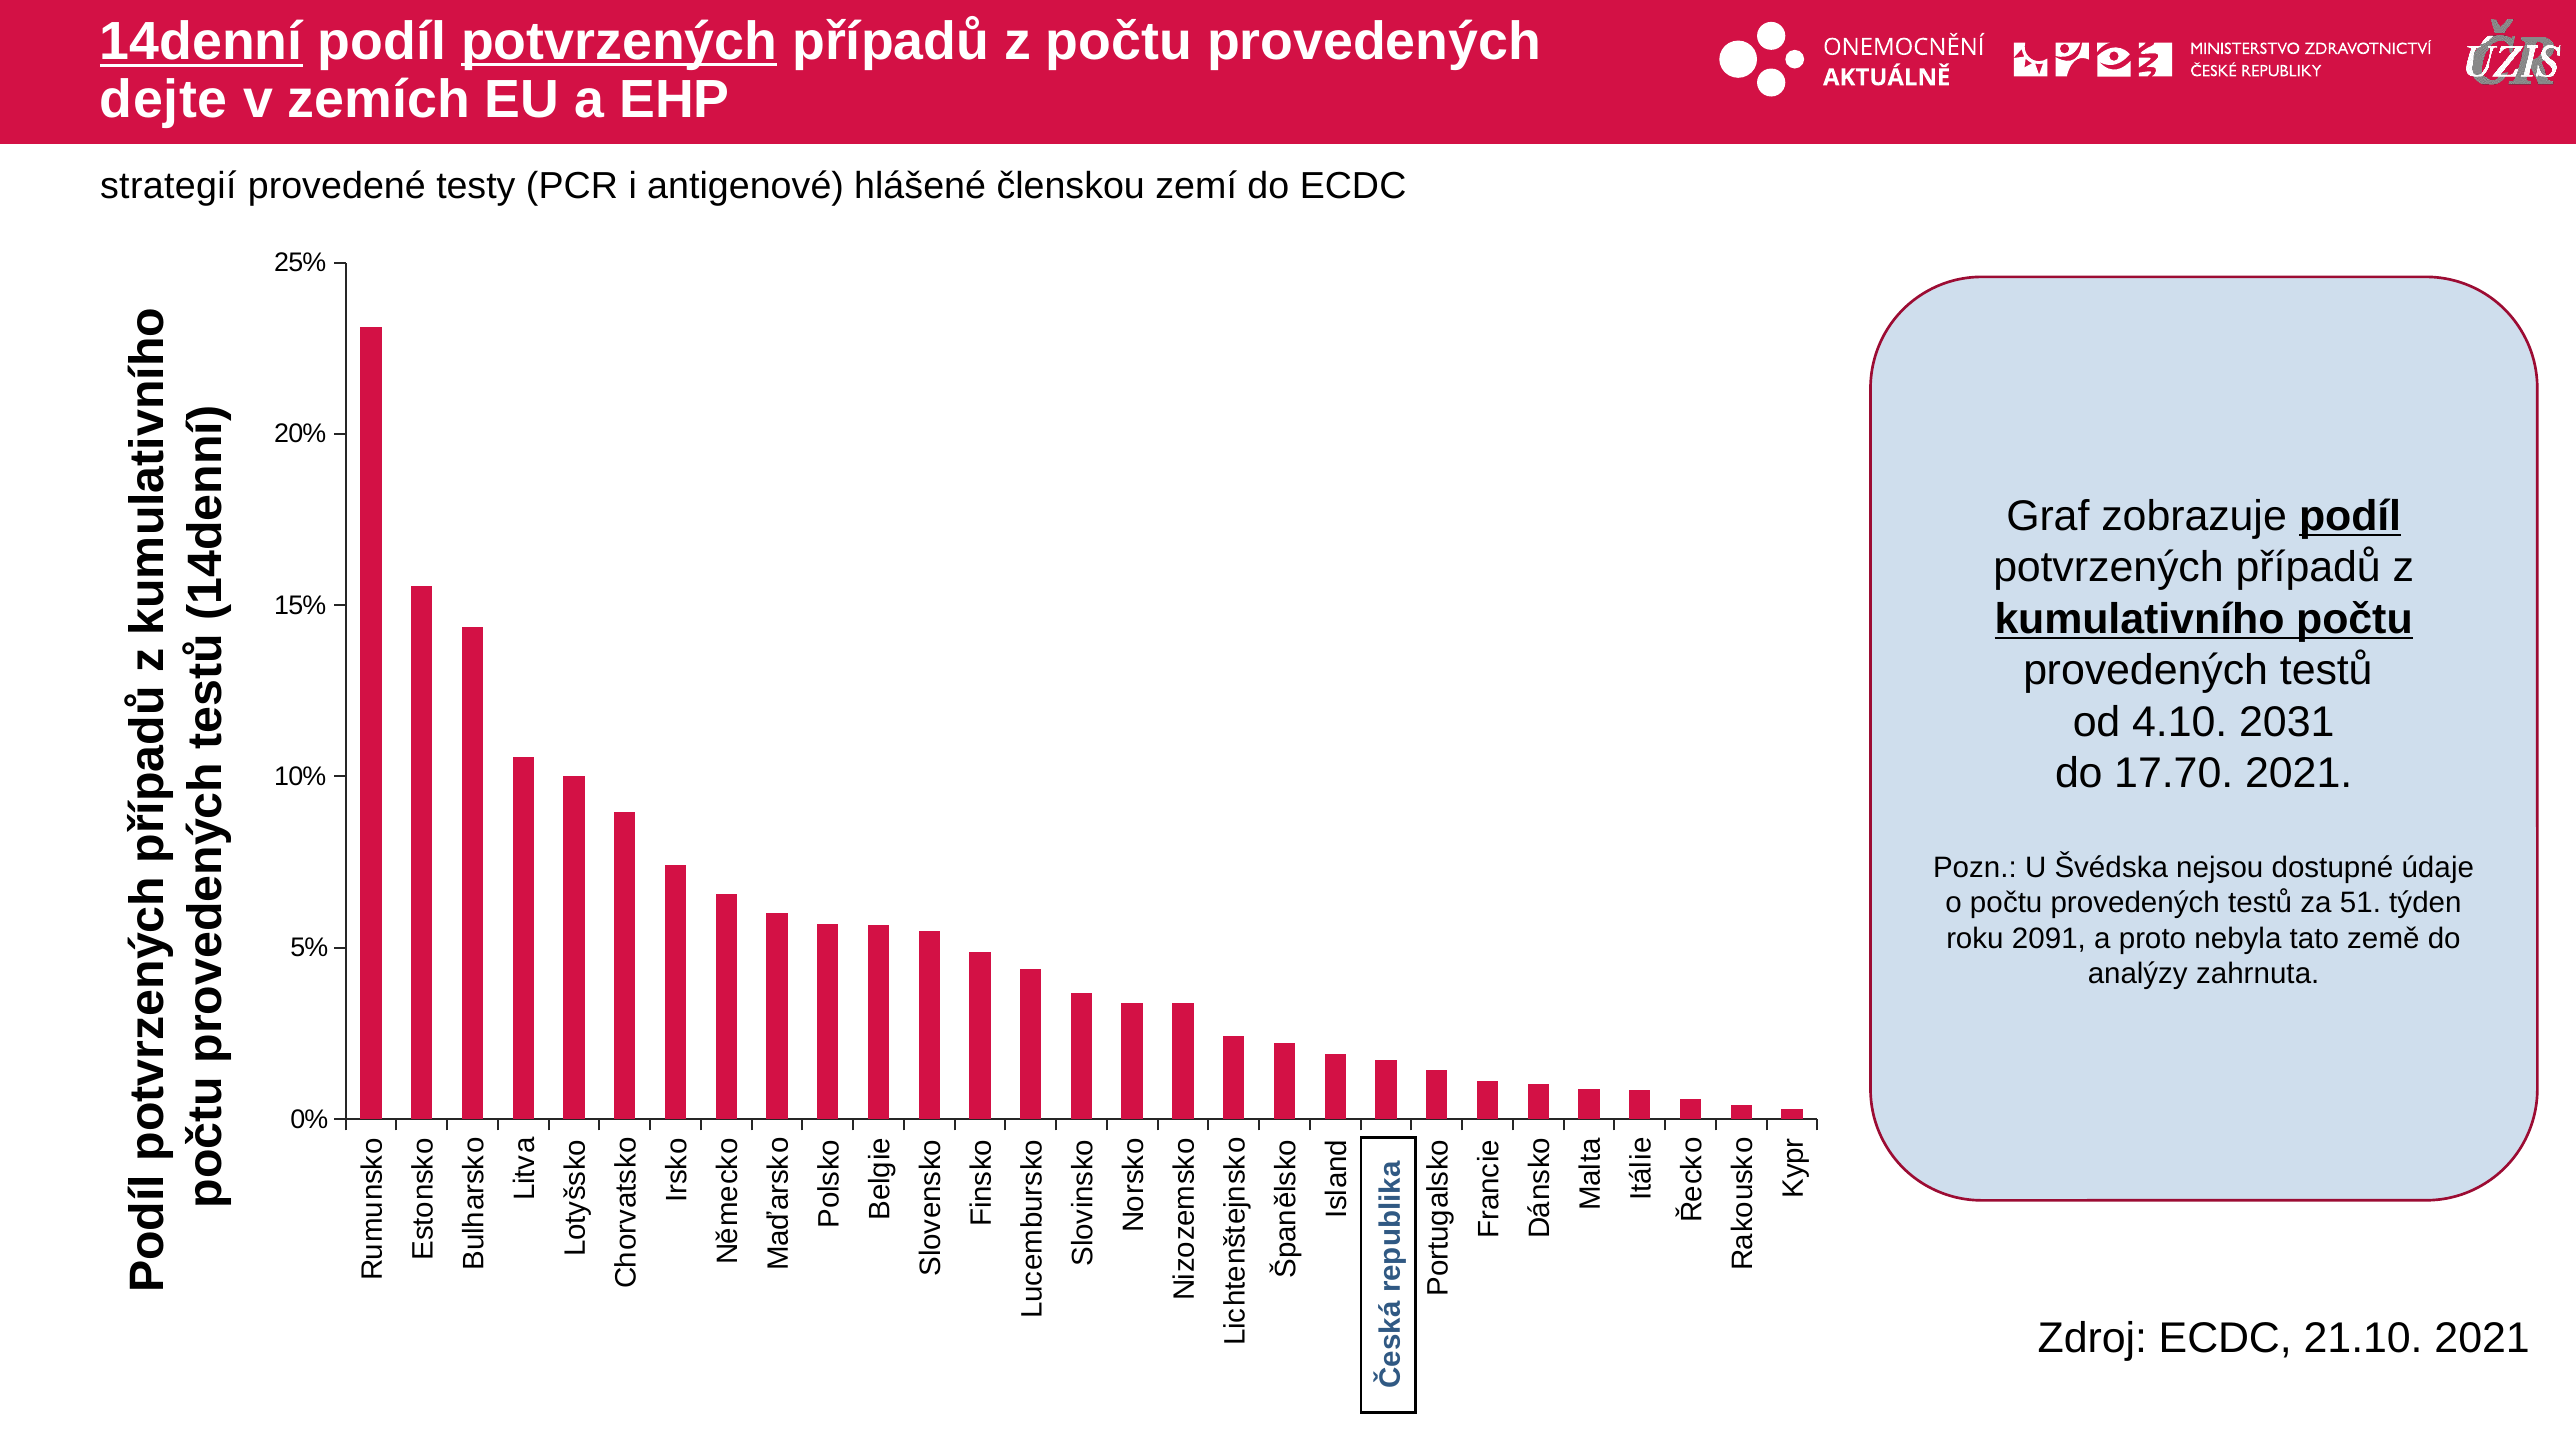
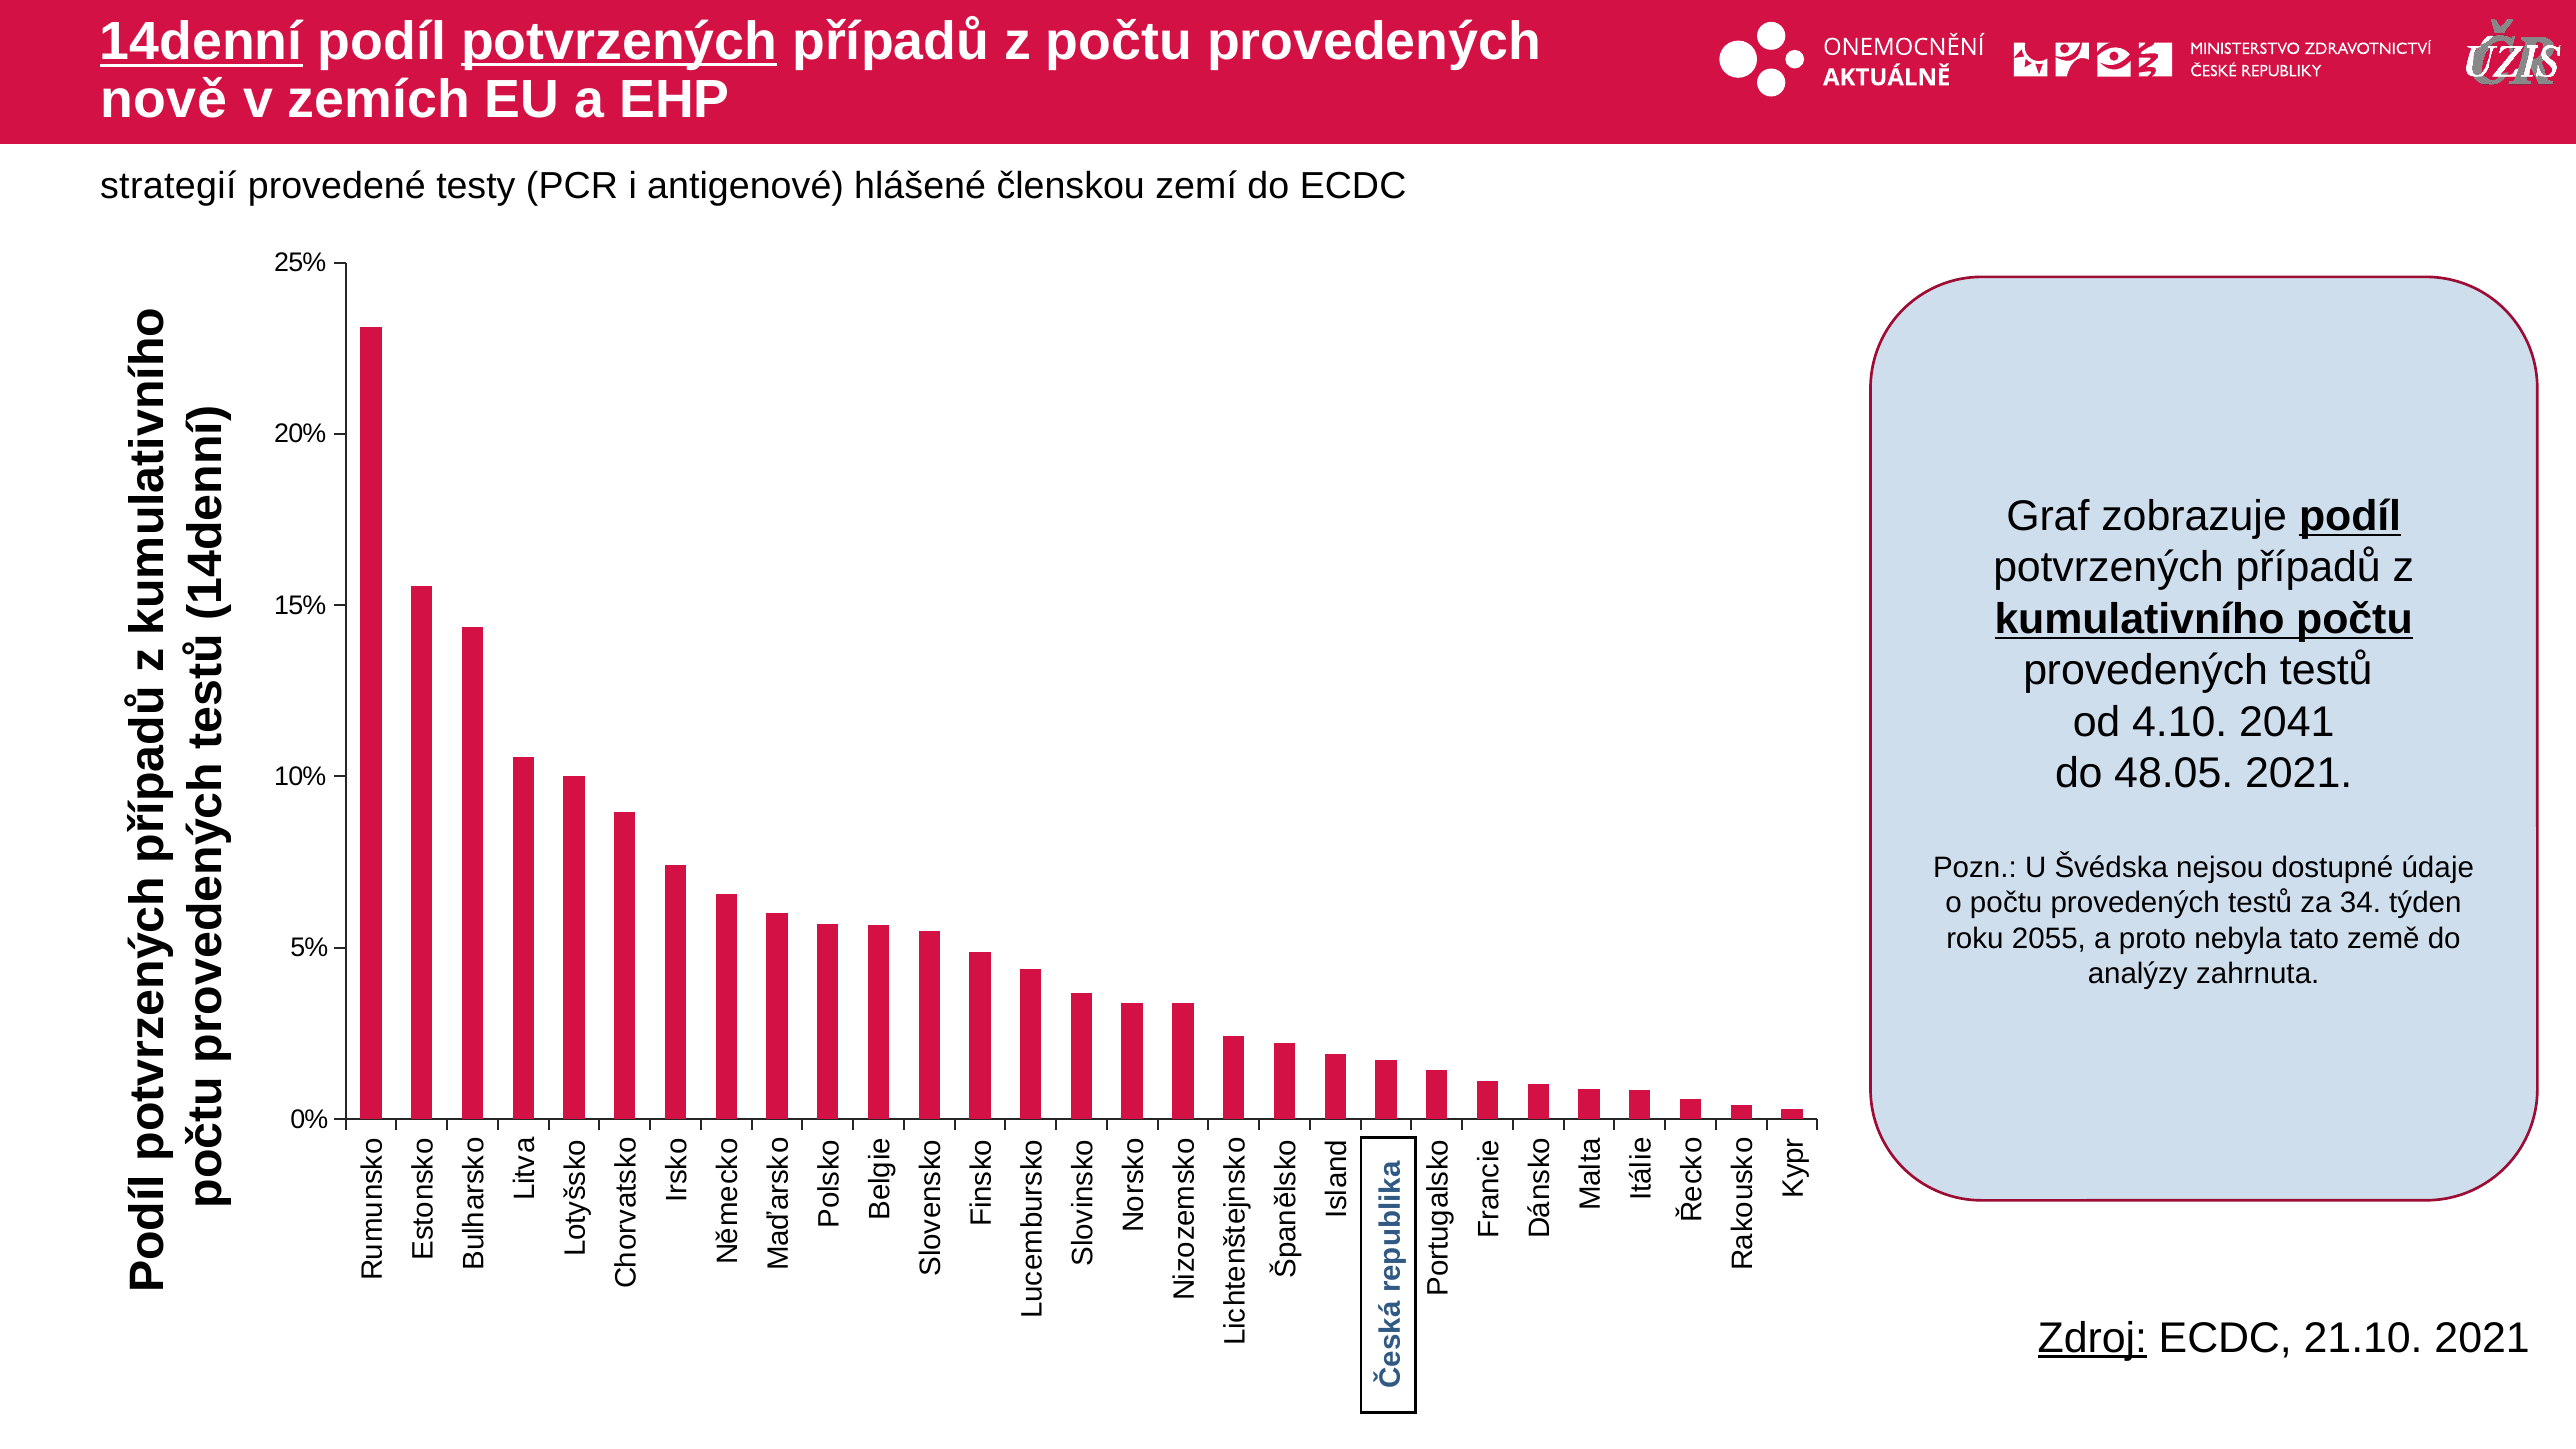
dejte: dejte -> nově
2031: 2031 -> 2041
17.70: 17.70 -> 48.05
51: 51 -> 34
2091: 2091 -> 2055
Zdroj underline: none -> present
